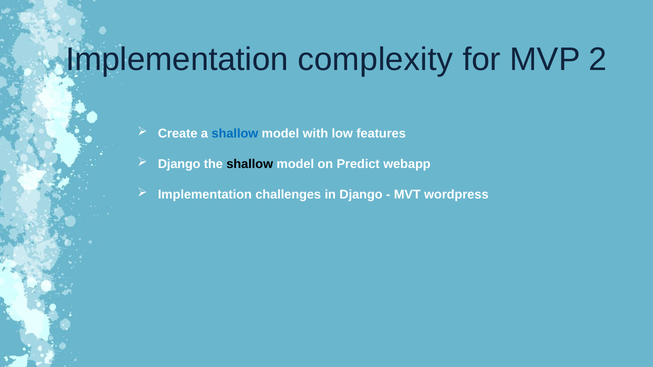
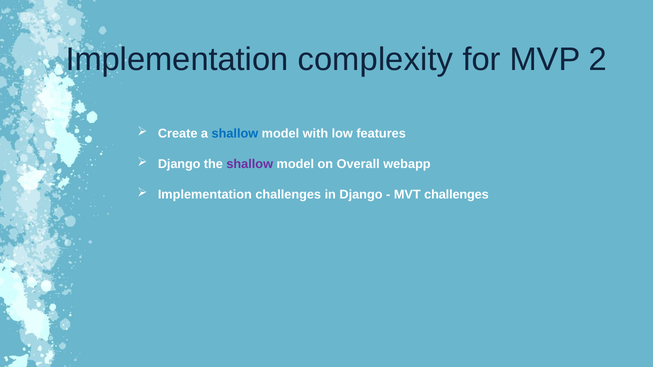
shallow at (250, 164) colour: black -> purple
Predict: Predict -> Overall
MVT wordpress: wordpress -> challenges
